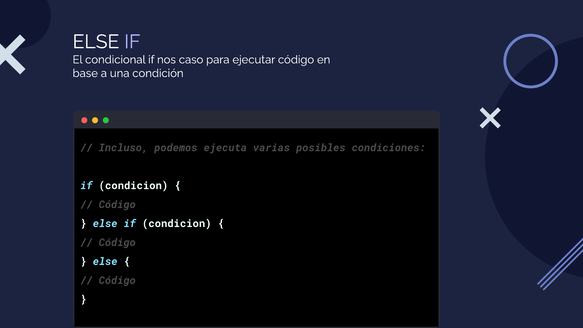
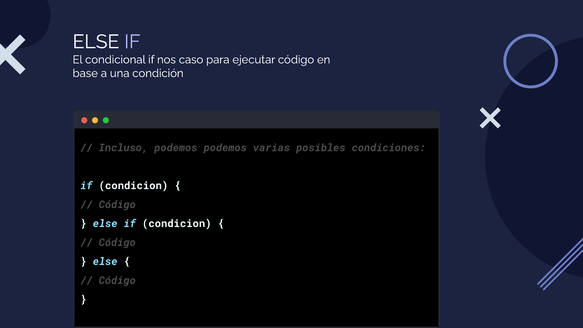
podemos ejecuta: ejecuta -> podemos
